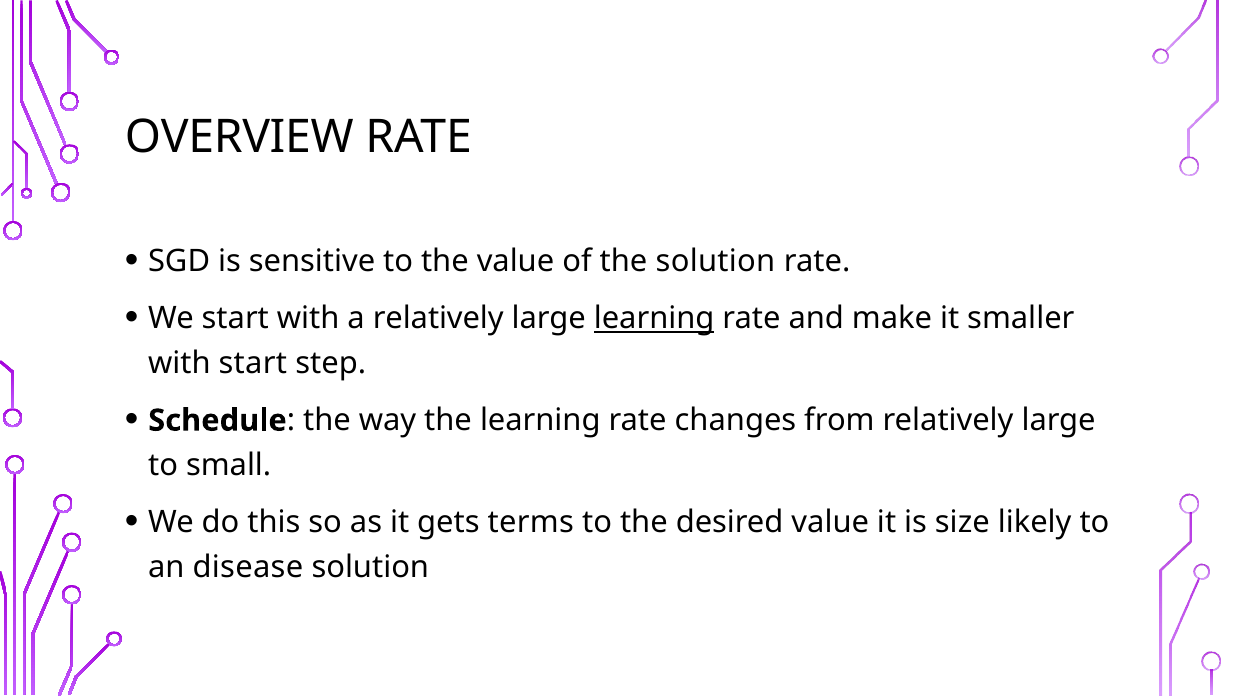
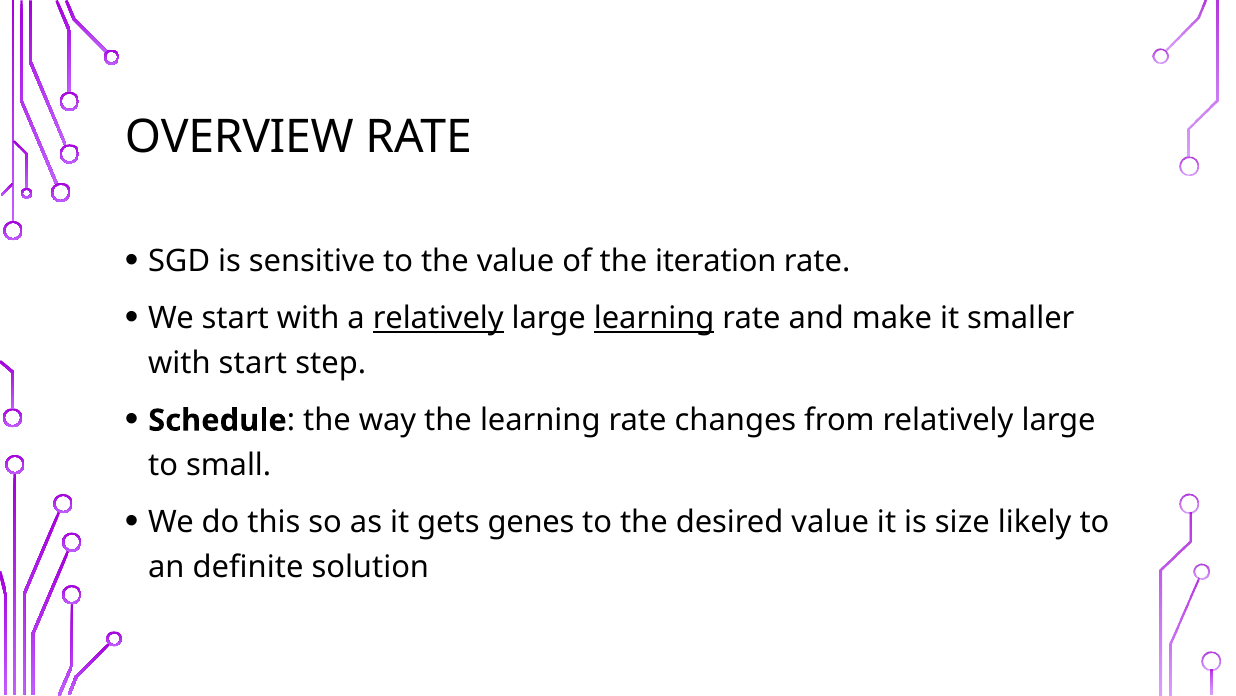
the solution: solution -> iteration
relatively at (438, 318) underline: none -> present
terms: terms -> genes
disease: disease -> definite
